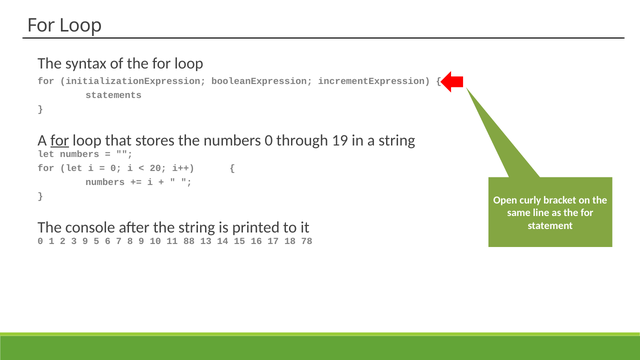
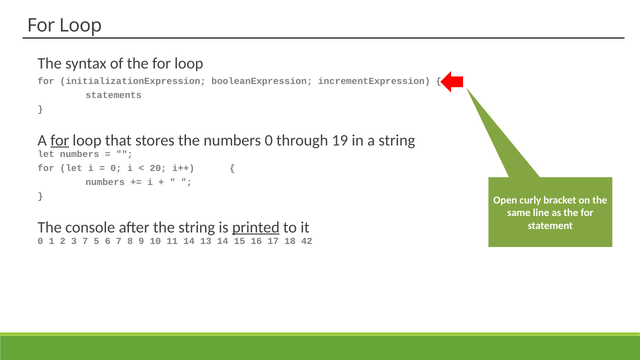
printed underline: none -> present
3 9: 9 -> 7
11 88: 88 -> 14
78: 78 -> 42
